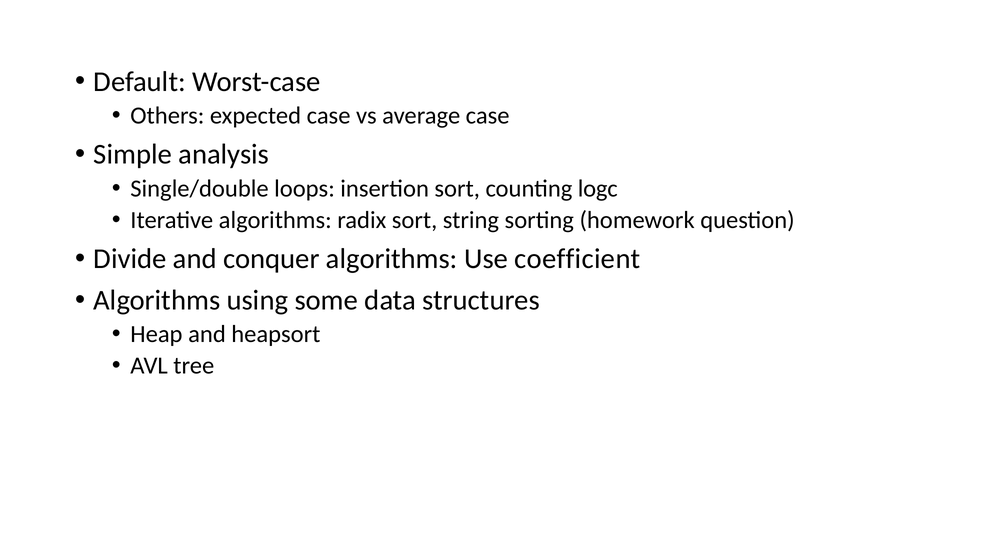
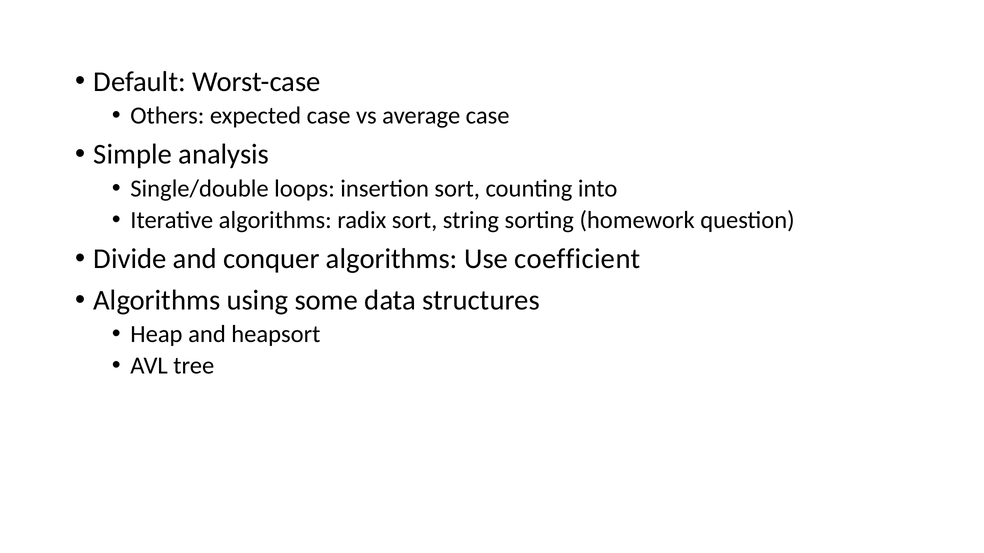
logc: logc -> into
